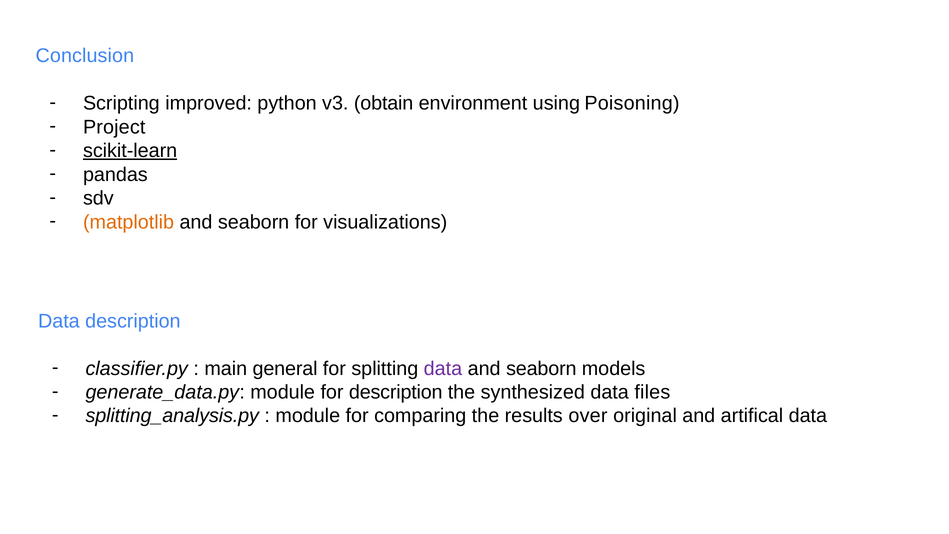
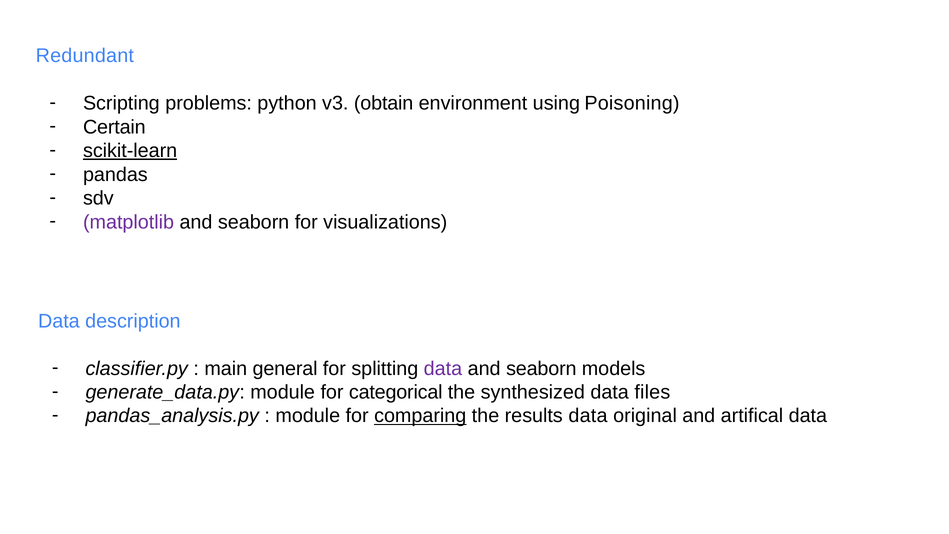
Conclusion: Conclusion -> Redundant
improved: improved -> problems
Project: Project -> Certain
matplotlib colour: orange -> purple
for description: description -> categorical
splitting_analysis.py: splitting_analysis.py -> pandas_analysis.py
comparing underline: none -> present
results over: over -> data
